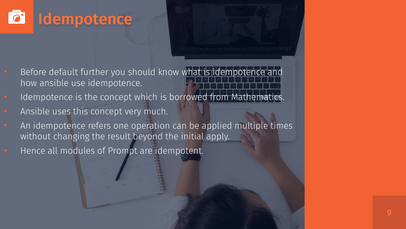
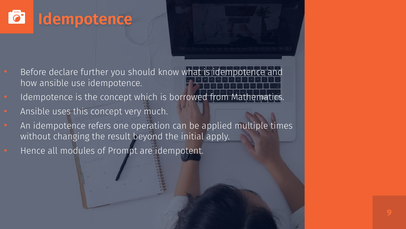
default: default -> declare
